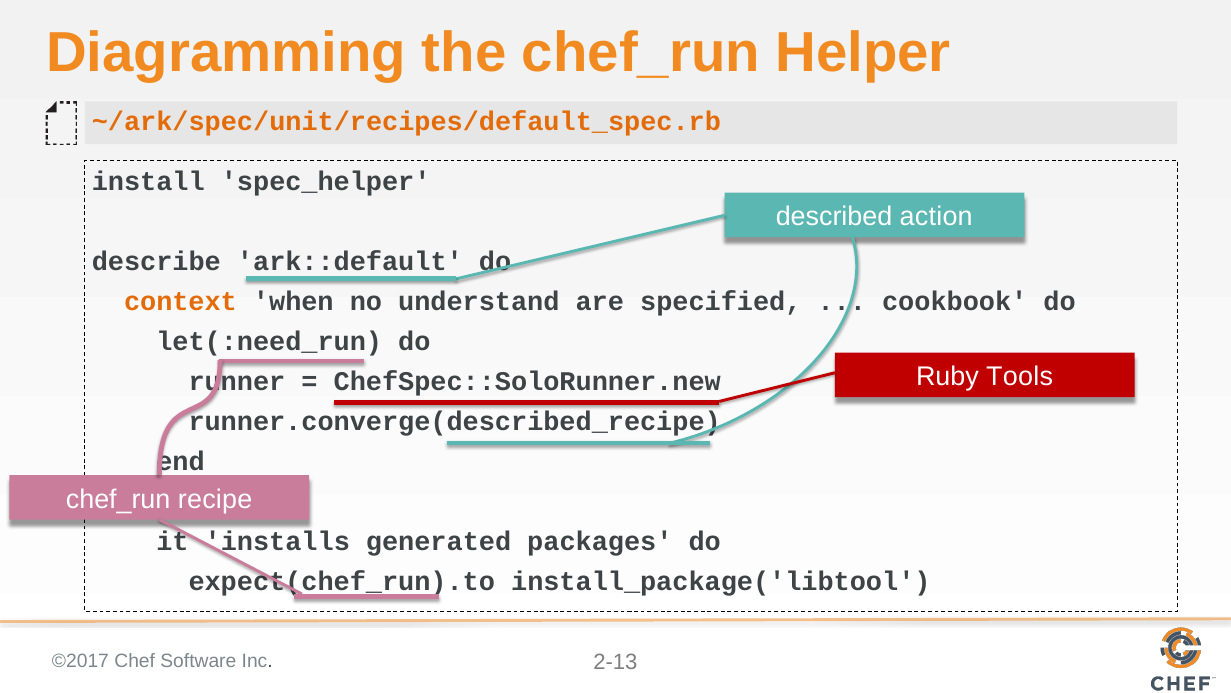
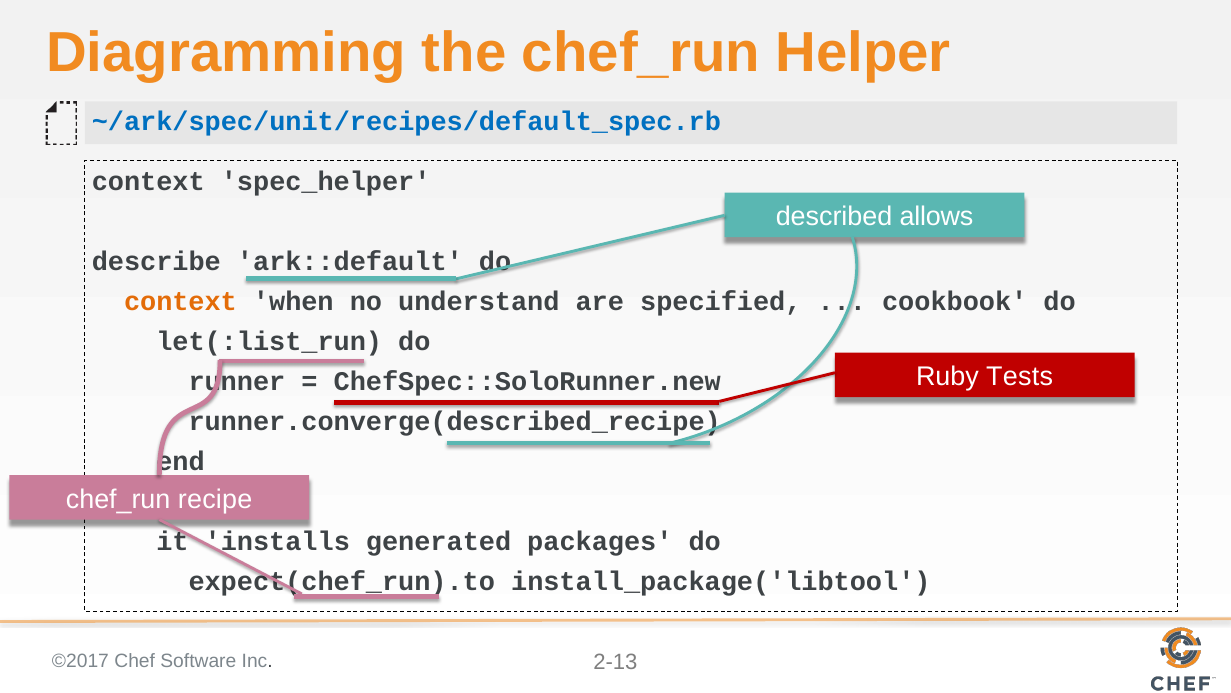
~/ark/spec/unit/recipes/default_spec.rb colour: orange -> blue
install at (148, 182): install -> context
action: action -> allows
let(:need_run: let(:need_run -> let(:list_run
Tools: Tools -> Tests
